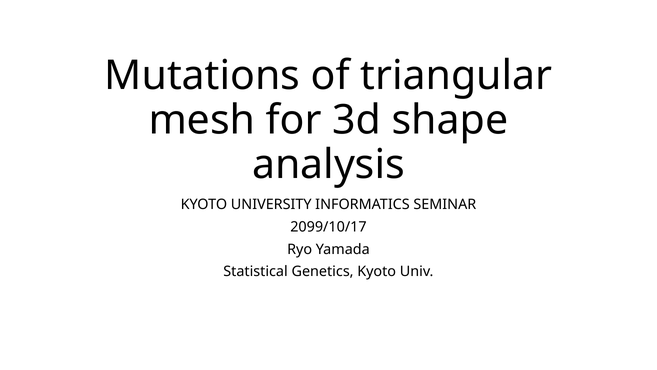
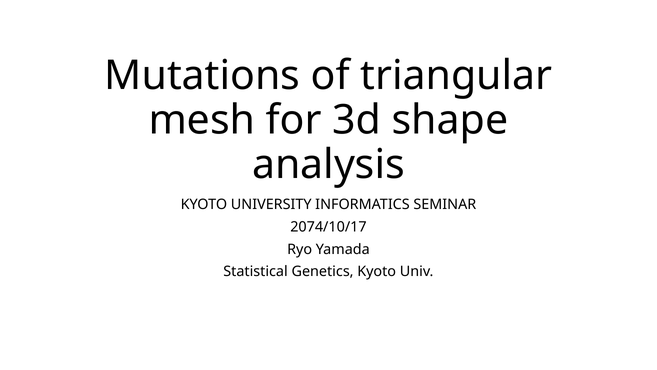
2099/10/17: 2099/10/17 -> 2074/10/17
